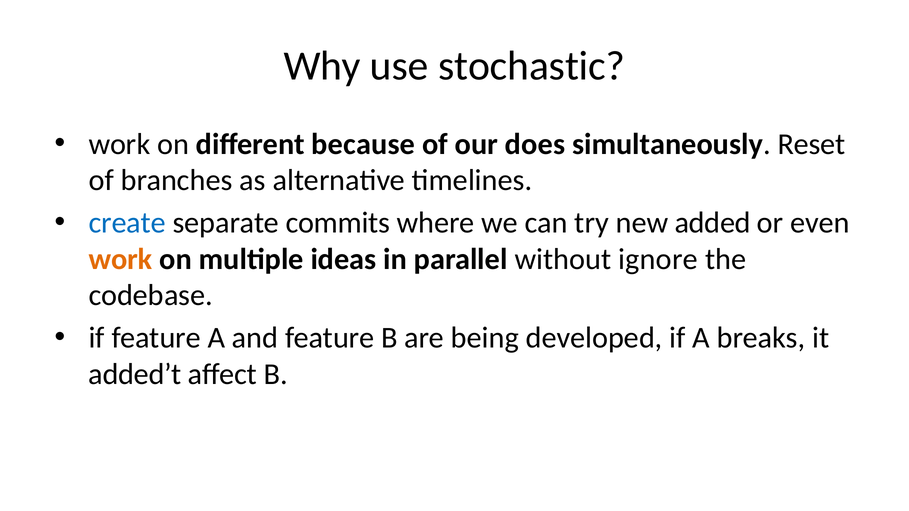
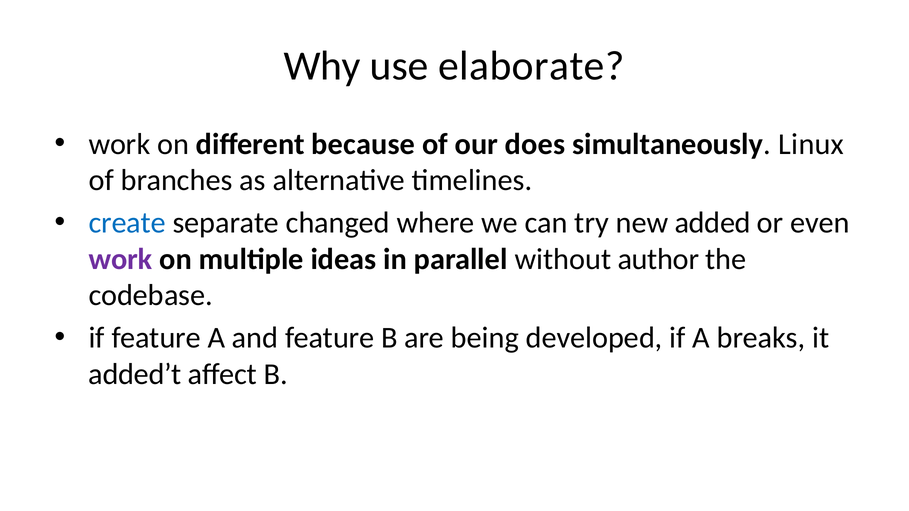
stochastic: stochastic -> elaborate
Reset: Reset -> Linux
commits: commits -> changed
work at (121, 259) colour: orange -> purple
ignore: ignore -> author
